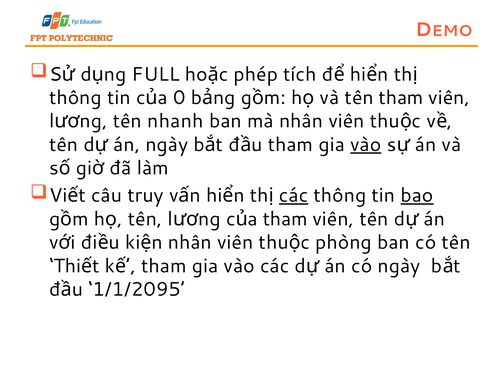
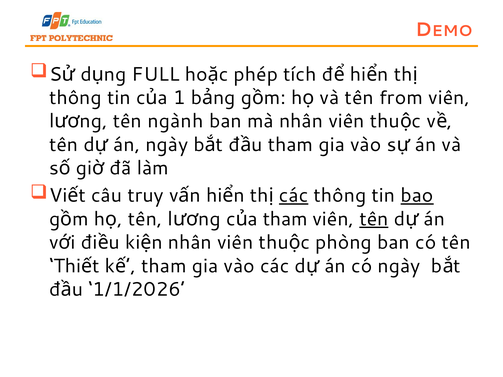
0: 0 -> 1
tên tham: tham -> from
nhanh: nhanh -> ngành
vào at (366, 145) underline: present -> none
tên at (374, 219) underline: none -> present
1/1/2095: 1/1/2095 -> 1/1/2026
